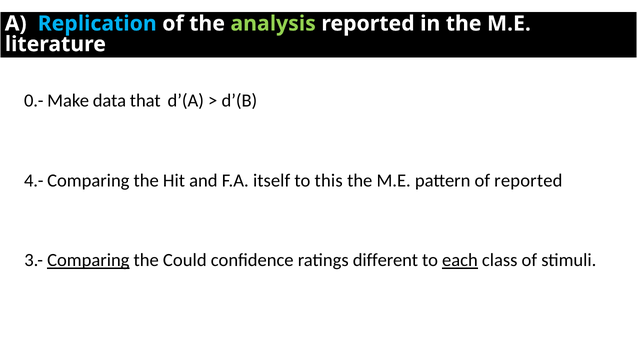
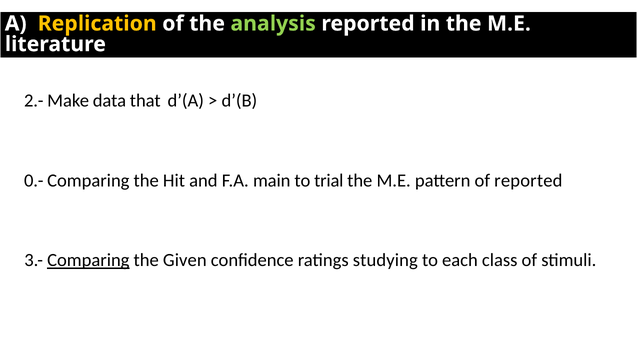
Replication colour: light blue -> yellow
0.-: 0.- -> 2.-
4.-: 4.- -> 0.-
itself: itself -> main
this: this -> trial
Could: Could -> Given
different: different -> studying
each underline: present -> none
